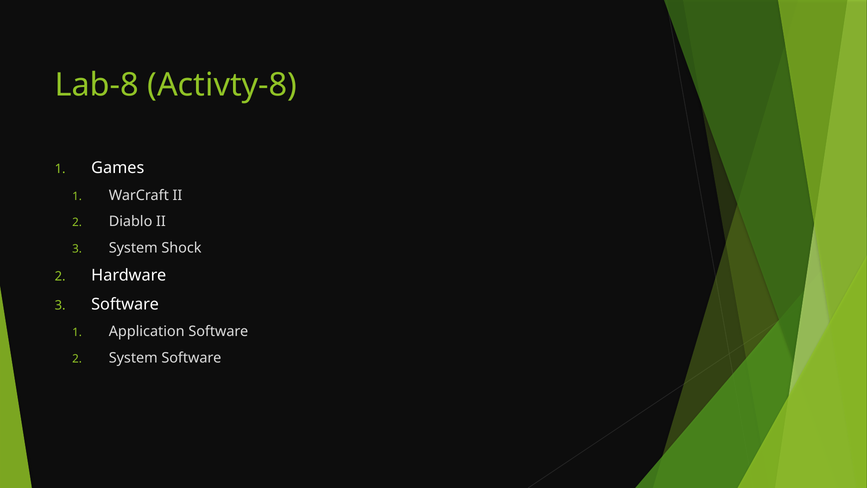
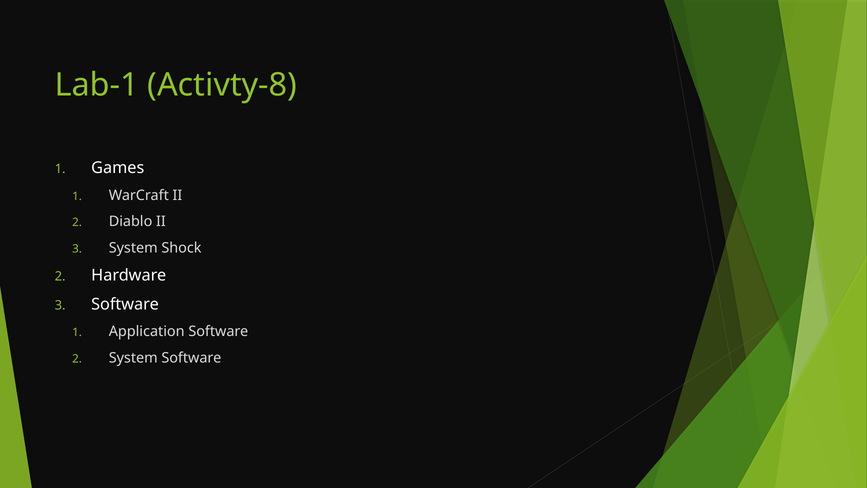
Lab-8: Lab-8 -> Lab-1
